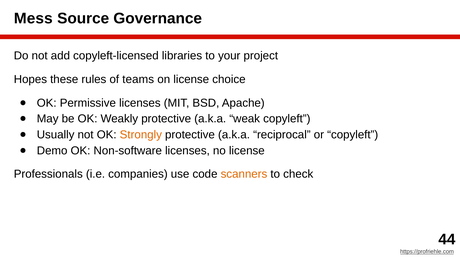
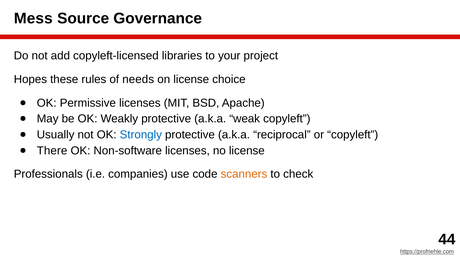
teams: teams -> needs
Strongly colour: orange -> blue
Demo: Demo -> There
